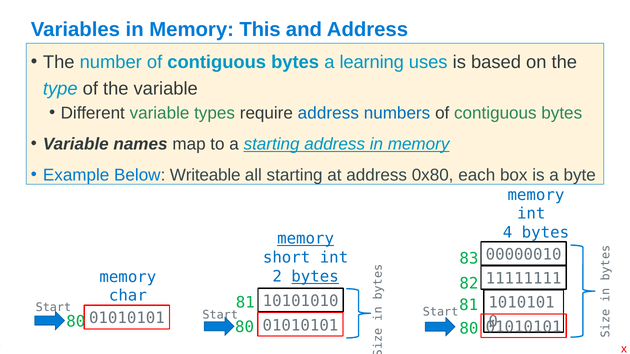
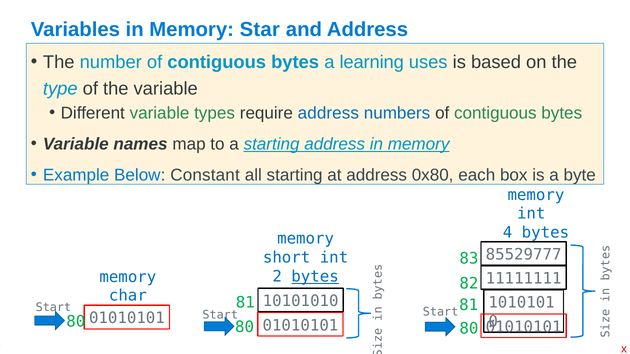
This: This -> Star
Writeable: Writeable -> Constant
memory at (306, 239) underline: present -> none
00000010: 00000010 -> 85529777
